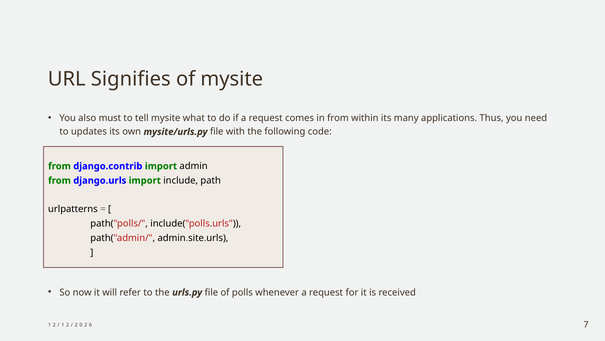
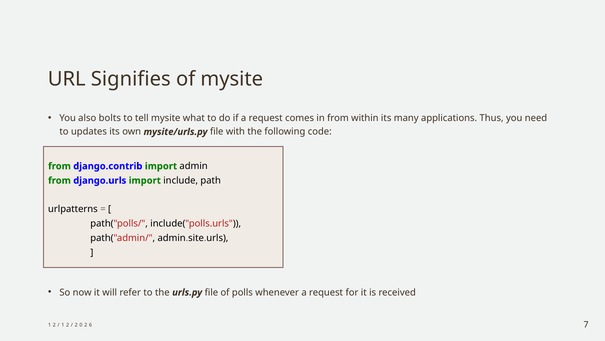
must: must -> bolts
